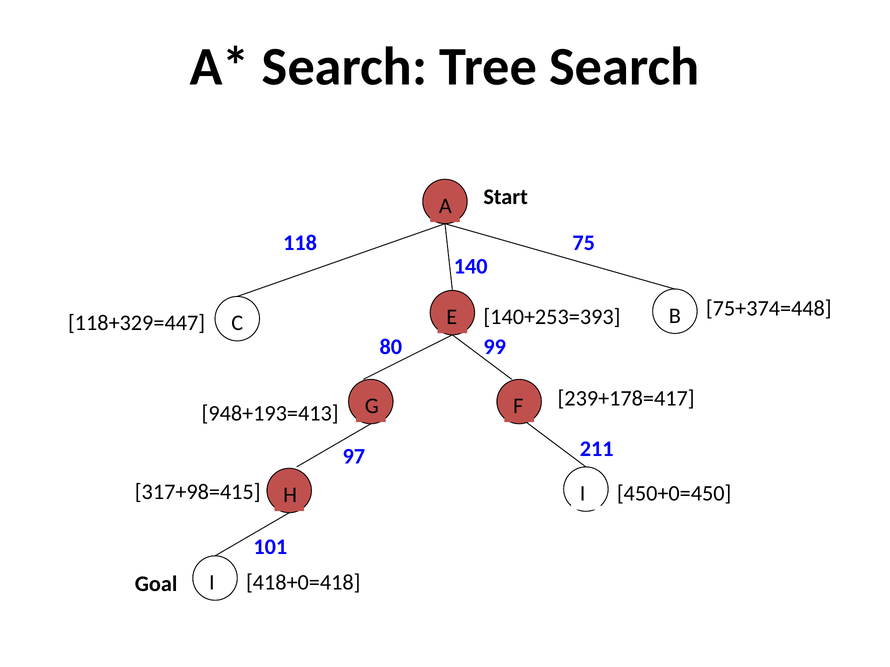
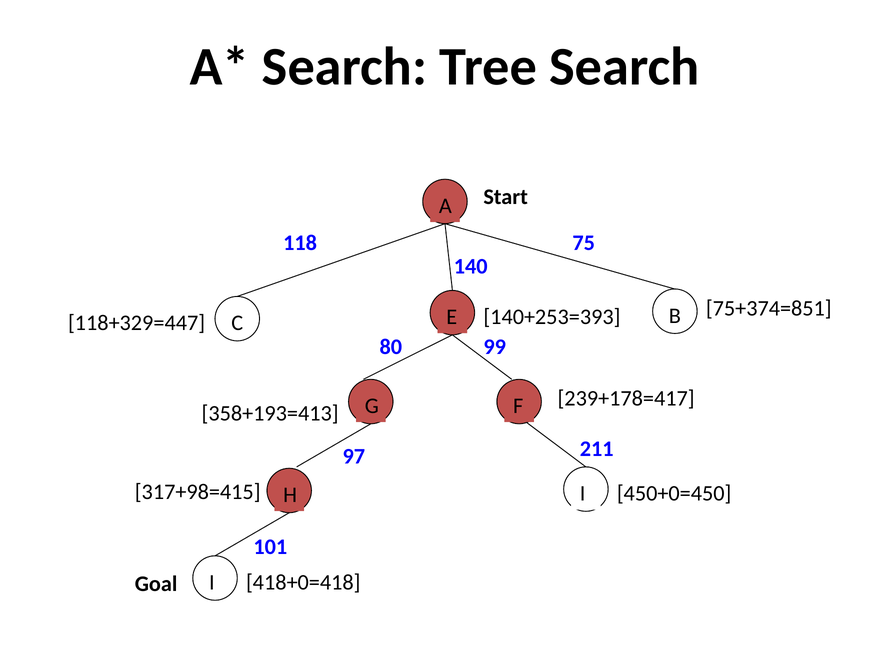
75+374=448: 75+374=448 -> 75+374=851
948+193=413: 948+193=413 -> 358+193=413
